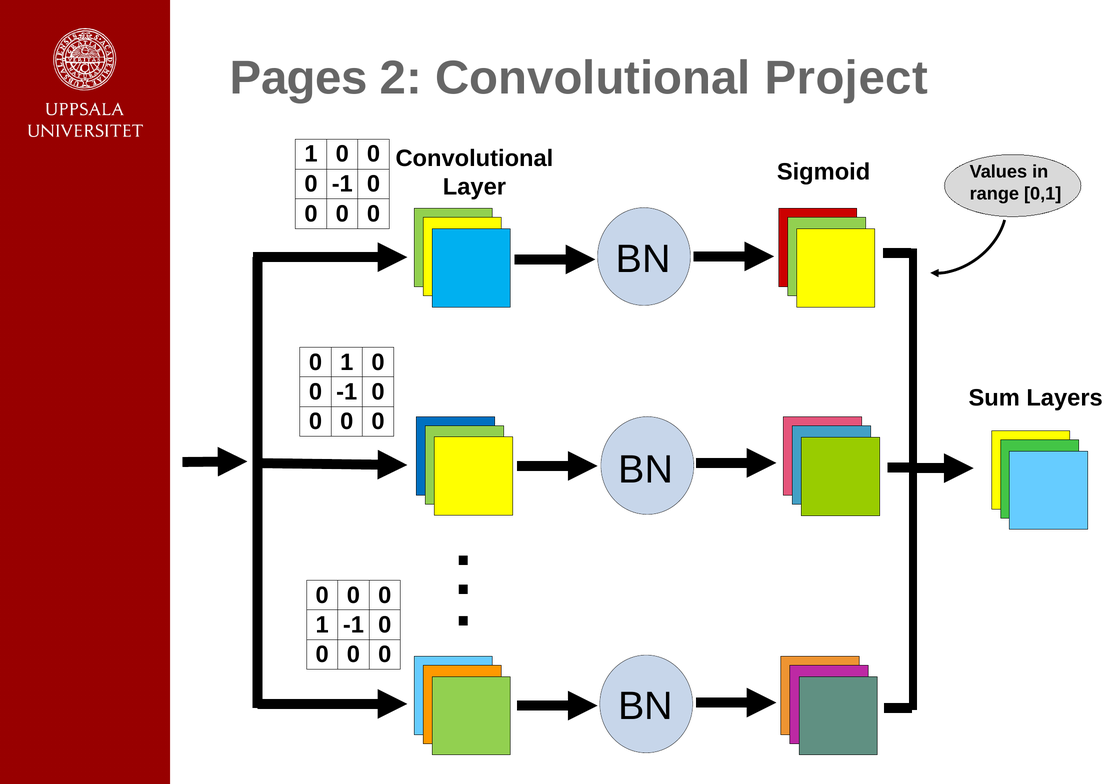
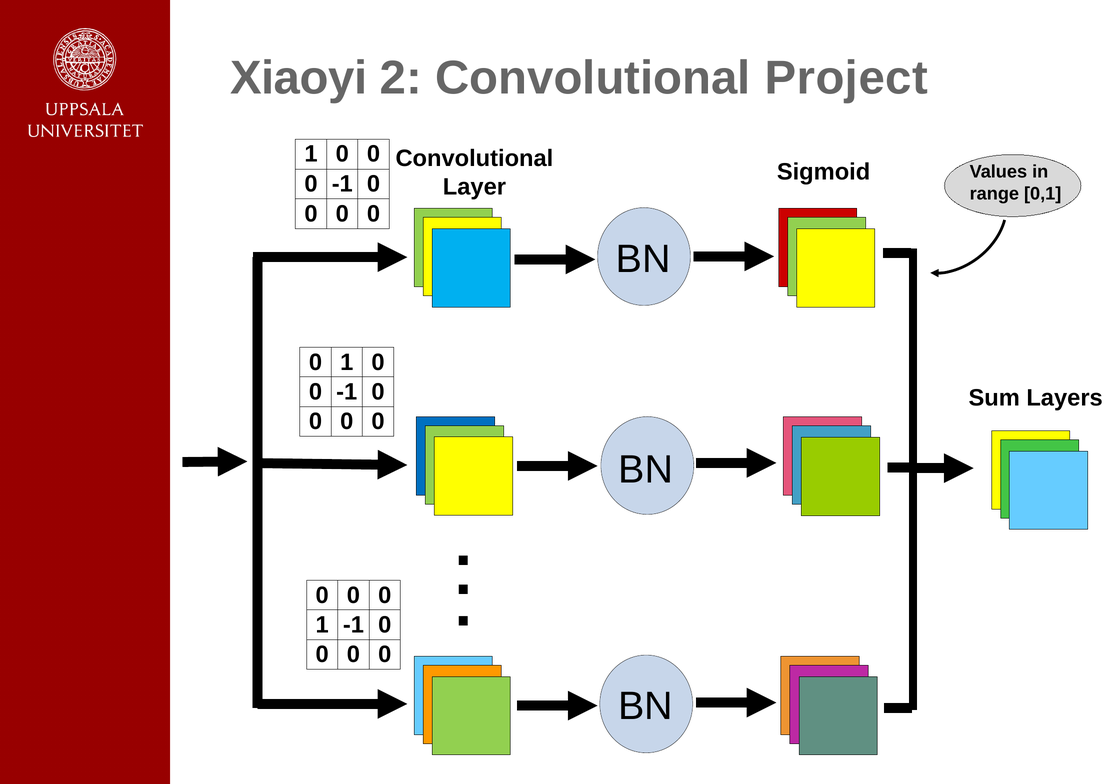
Pages: Pages -> Xiaoyi
